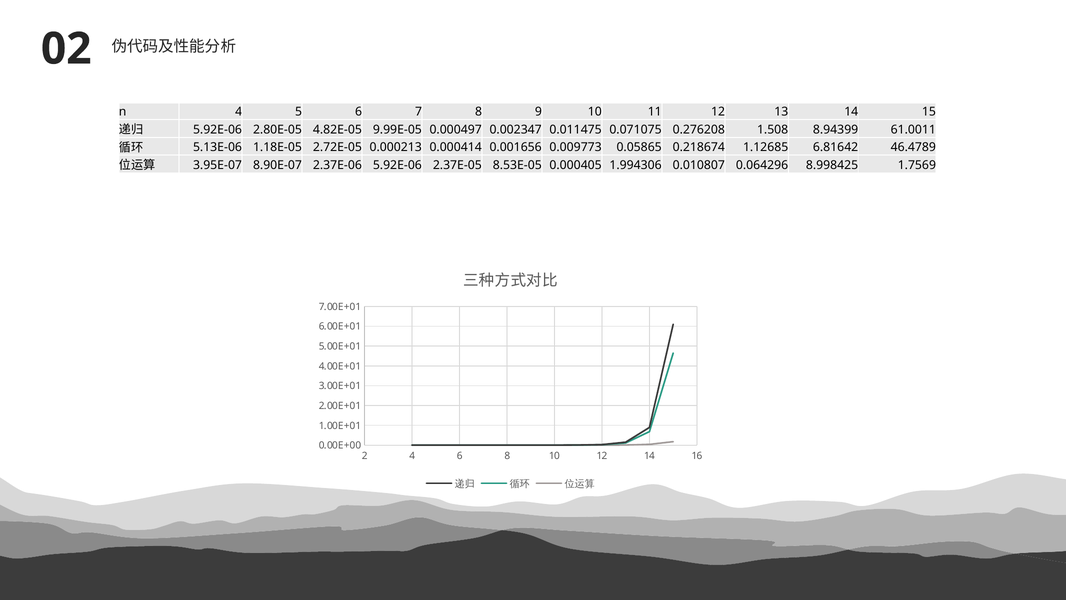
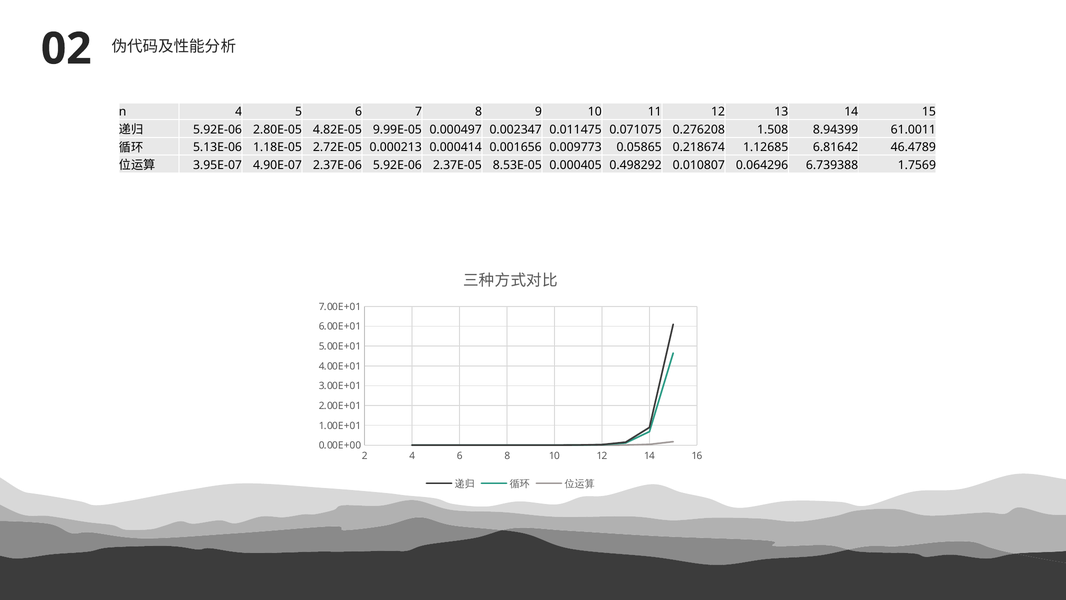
8.90E-07: 8.90E-07 -> 4.90E-07
1.994306: 1.994306 -> 0.498292
8.998425: 8.998425 -> 6.739388
